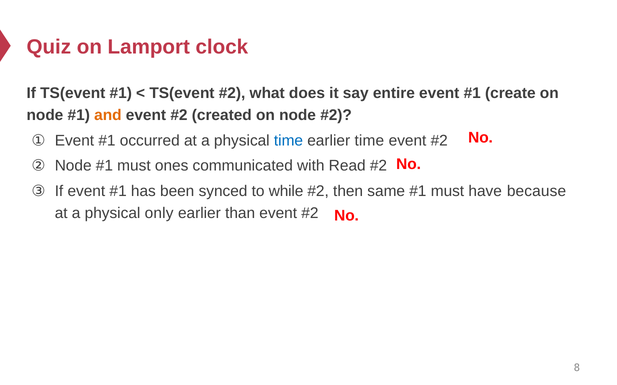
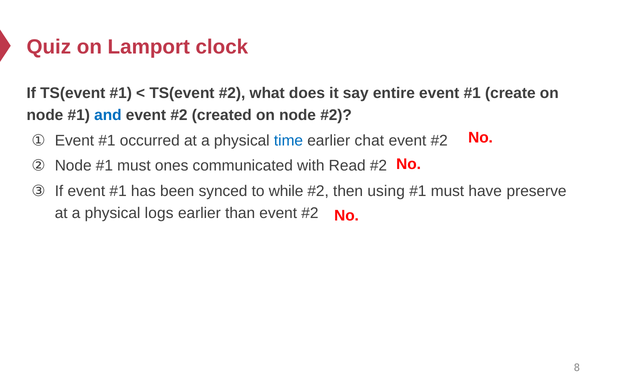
and colour: orange -> blue
earlier time: time -> chat
same: same -> using
because: because -> preserve
only: only -> logs
